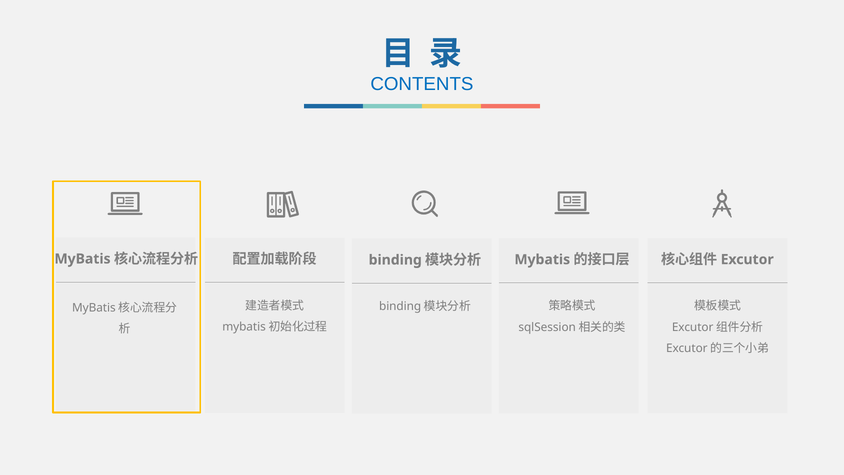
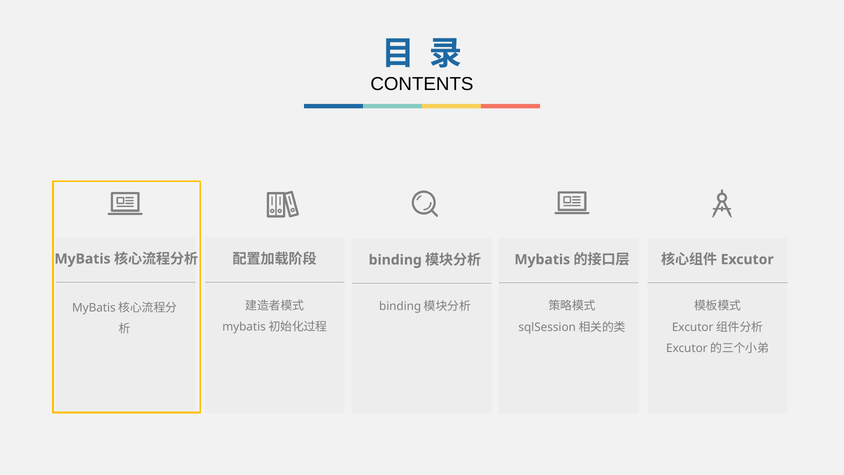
CONTENTS colour: blue -> black
